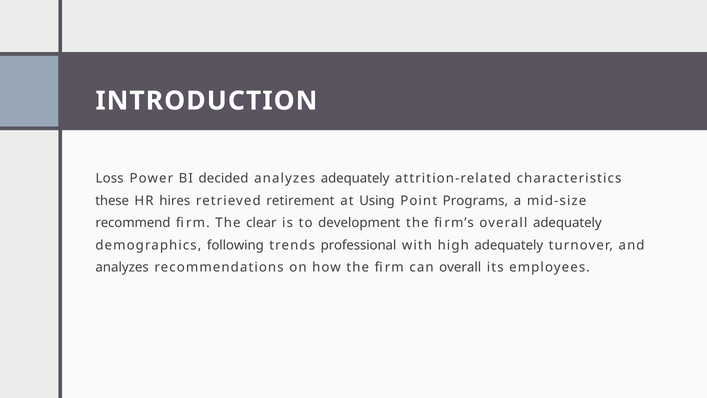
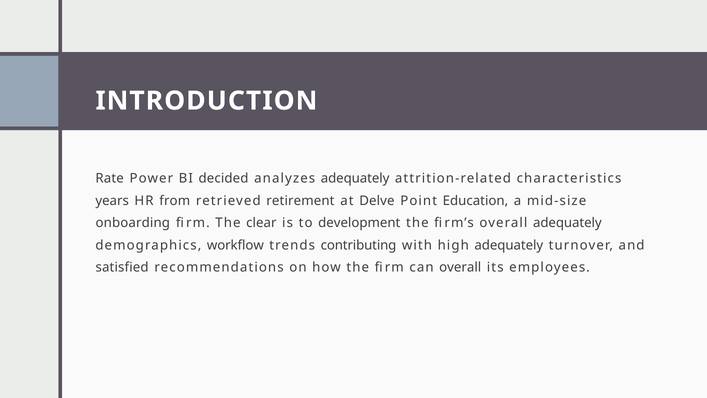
Loss: Loss -> Rate
these: these -> years
hires: hires -> from
Using: Using -> Delve
Programs: Programs -> Education
recommend: recommend -> onboarding
following: following -> workflow
professional: professional -> contributing
analyzes at (122, 267): analyzes -> satisfied
